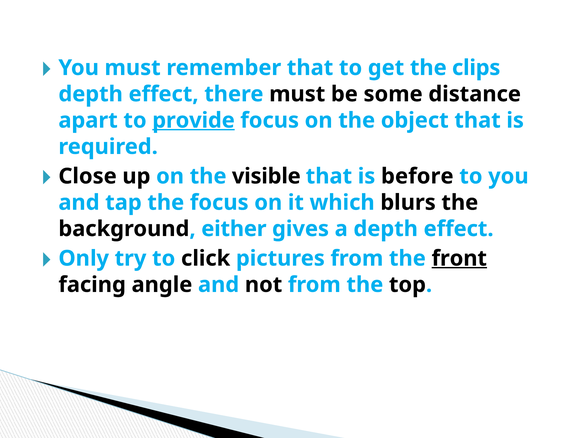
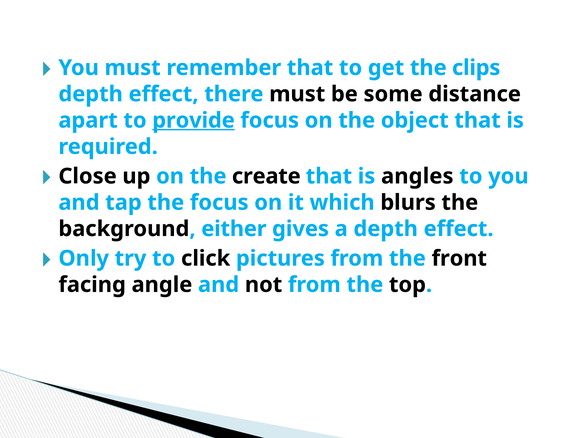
visible: visible -> create
before: before -> angles
front underline: present -> none
